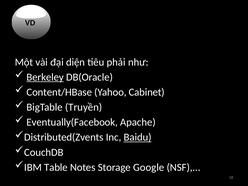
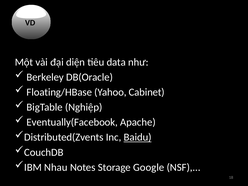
phải: phải -> data
Berkeley underline: present -> none
Content/HBase: Content/HBase -> Floating/HBase
Truyền: Truyền -> Nghiệp
Table: Table -> Nhau
